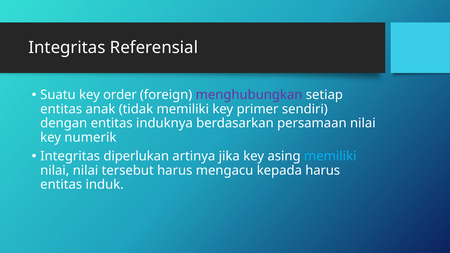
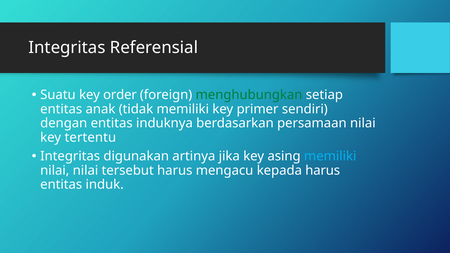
menghubungkan colour: purple -> green
numerik: numerik -> tertentu
diperlukan: diperlukan -> digunakan
